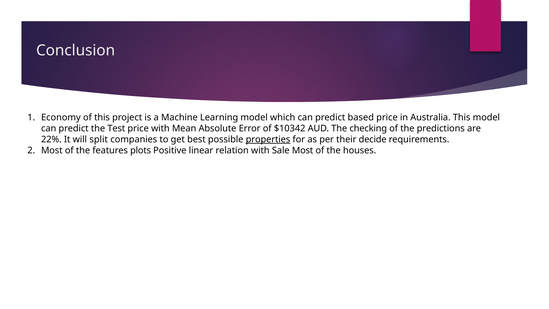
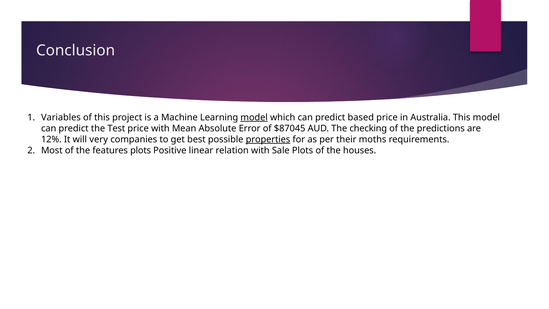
Economy: Economy -> Variables
model at (254, 117) underline: none -> present
$10342: $10342 -> $87045
22%: 22% -> 12%
split: split -> very
decide: decide -> moths
Sale Most: Most -> Plots
